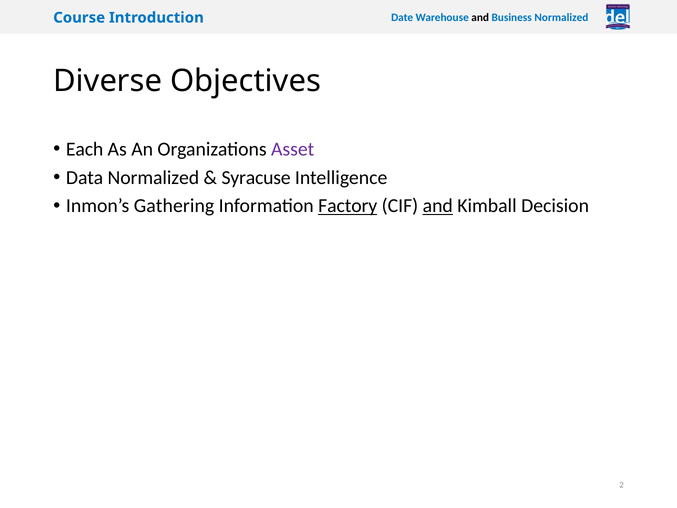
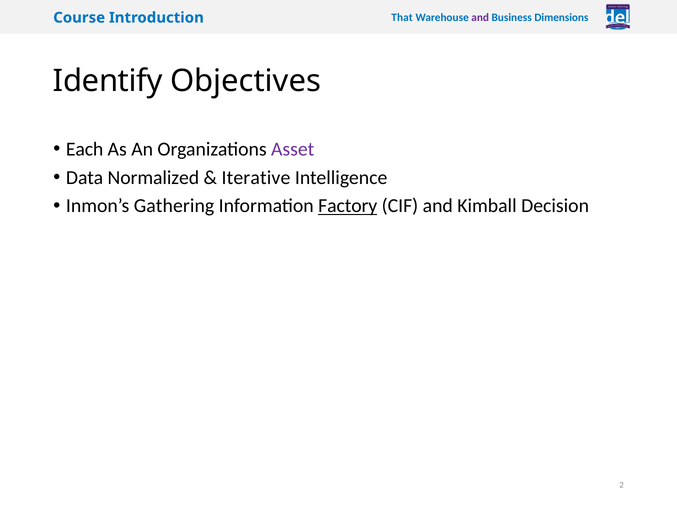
Date: Date -> That
and at (480, 17) colour: black -> purple
Business Normalized: Normalized -> Dimensions
Diverse: Diverse -> Identify
Syracuse: Syracuse -> Iterative
and at (438, 206) underline: present -> none
